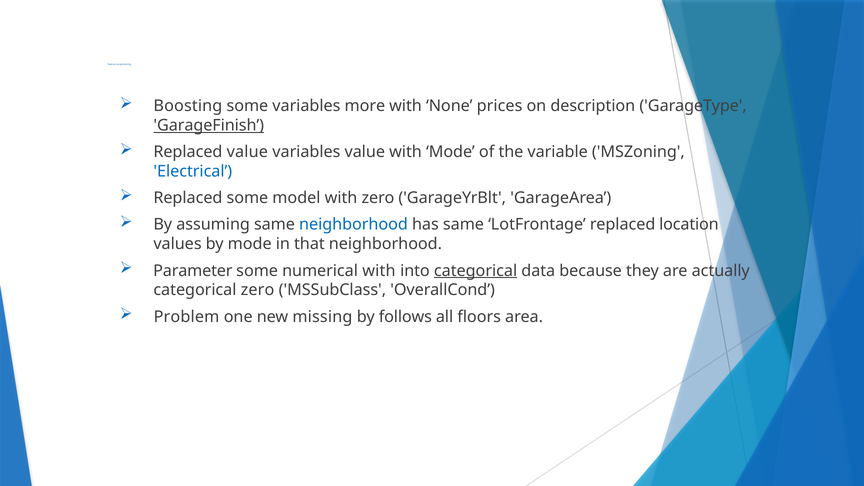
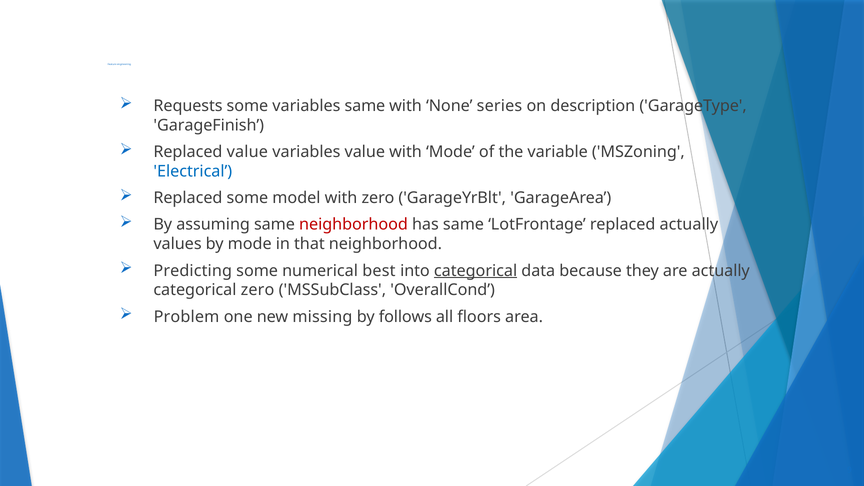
Boosting: Boosting -> Requests
variables more: more -> same
prices: prices -> series
GarageFinish underline: present -> none
neighborhood at (353, 225) colour: blue -> red
replaced location: location -> actually
Parameter: Parameter -> Predicting
numerical with: with -> best
